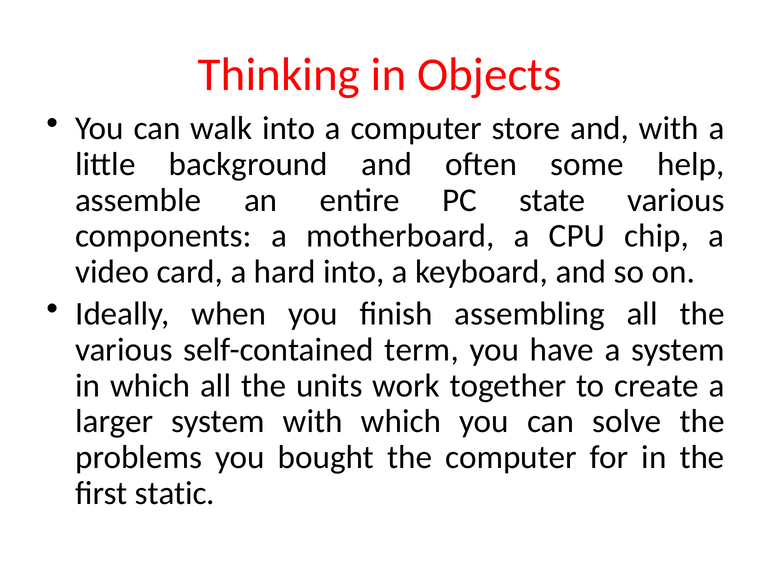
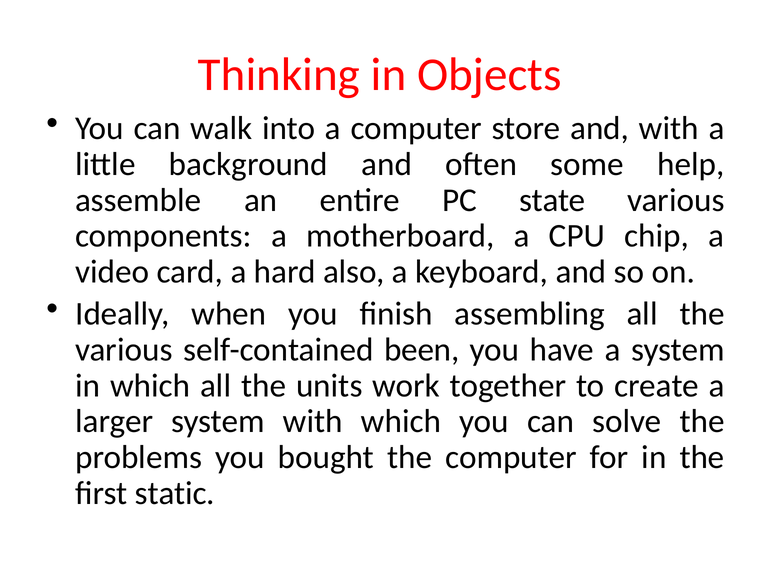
hard into: into -> also
term: term -> been
